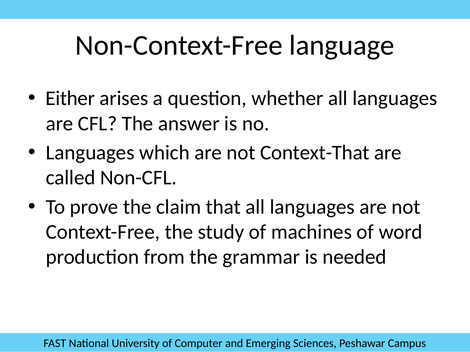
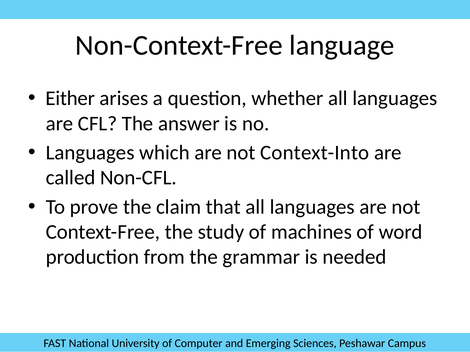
Context-That: Context-That -> Context-Into
